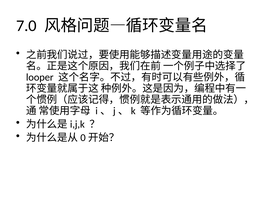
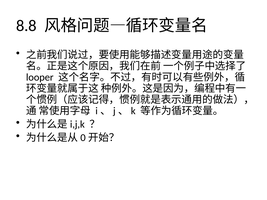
7.0: 7.0 -> 8.8
